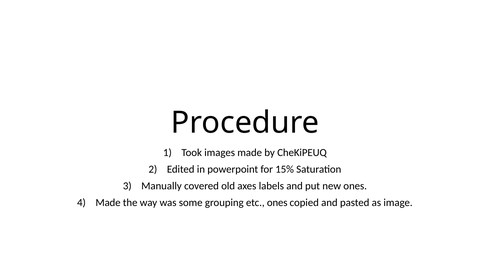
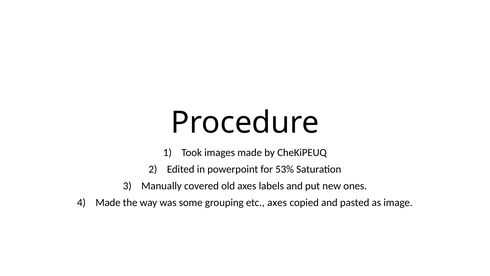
15%: 15% -> 53%
etc ones: ones -> axes
